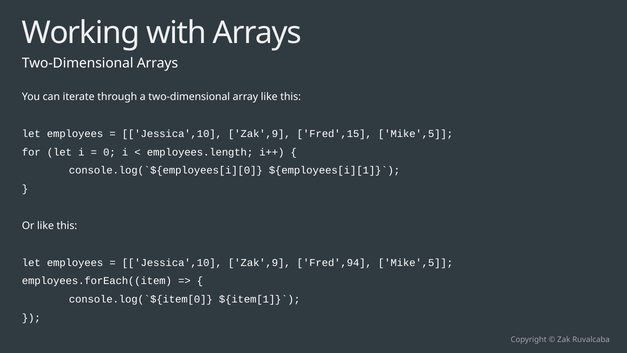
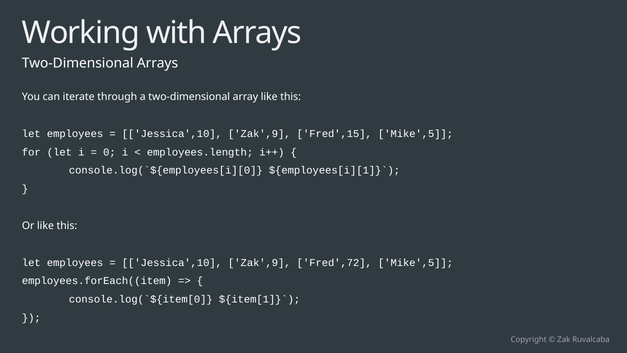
Fred',94: Fred',94 -> Fred',72
